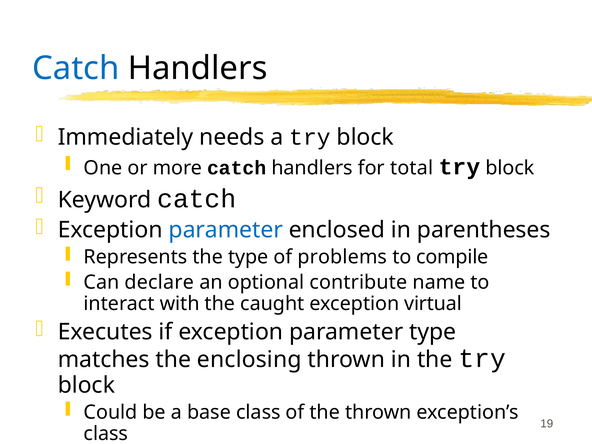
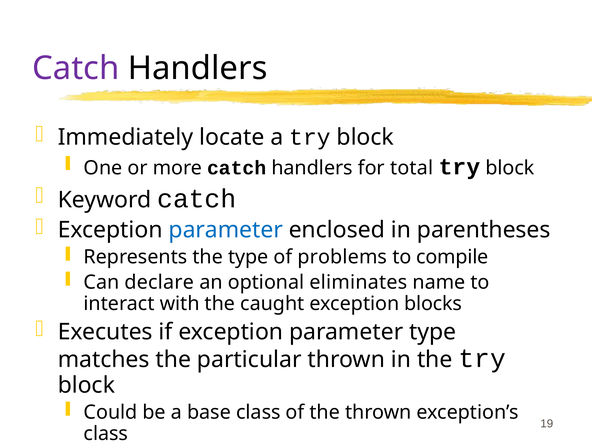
Catch at (76, 68) colour: blue -> purple
needs: needs -> locate
contribute: contribute -> eliminates
virtual: virtual -> blocks
enclosing: enclosing -> particular
